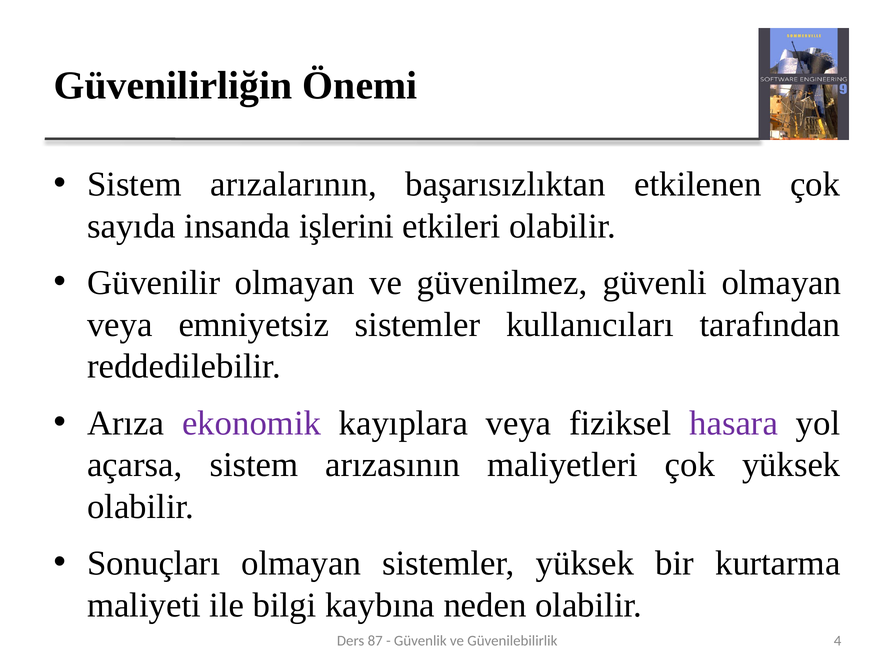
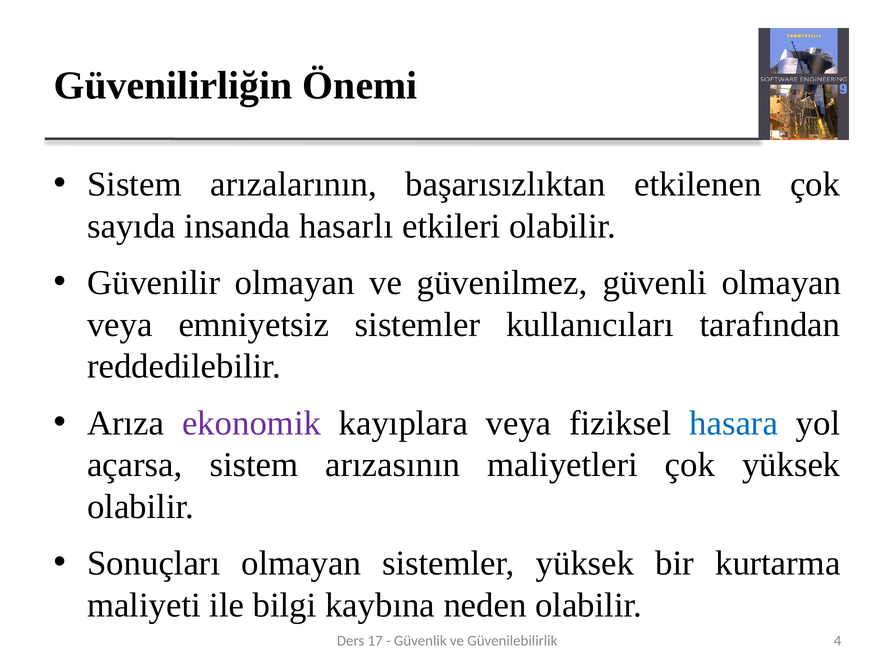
işlerini: işlerini -> hasarlı
hasara colour: purple -> blue
87: 87 -> 17
